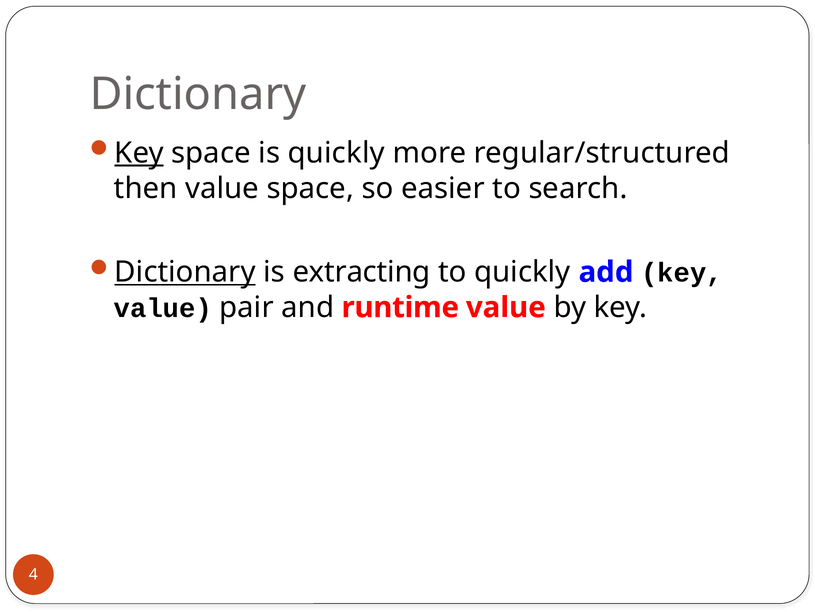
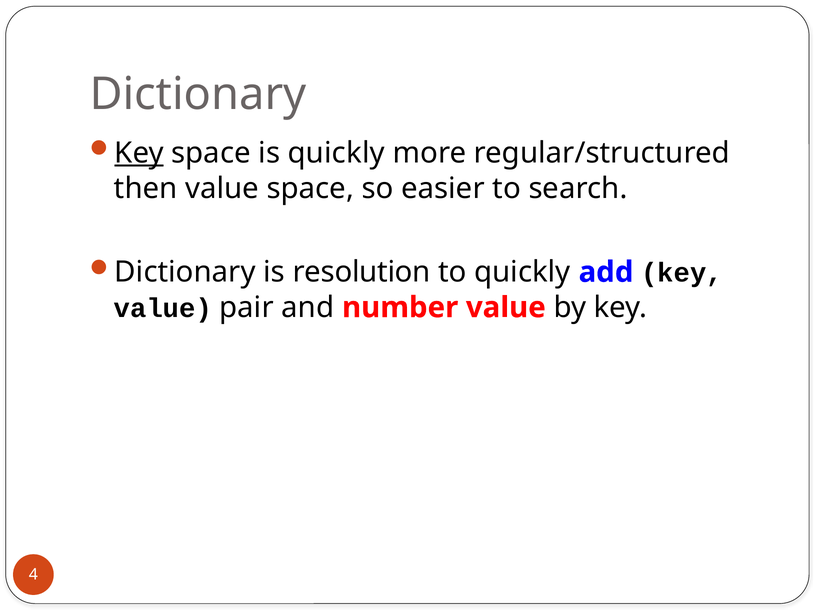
Dictionary at (185, 272) underline: present -> none
extracting: extracting -> resolution
runtime: runtime -> number
